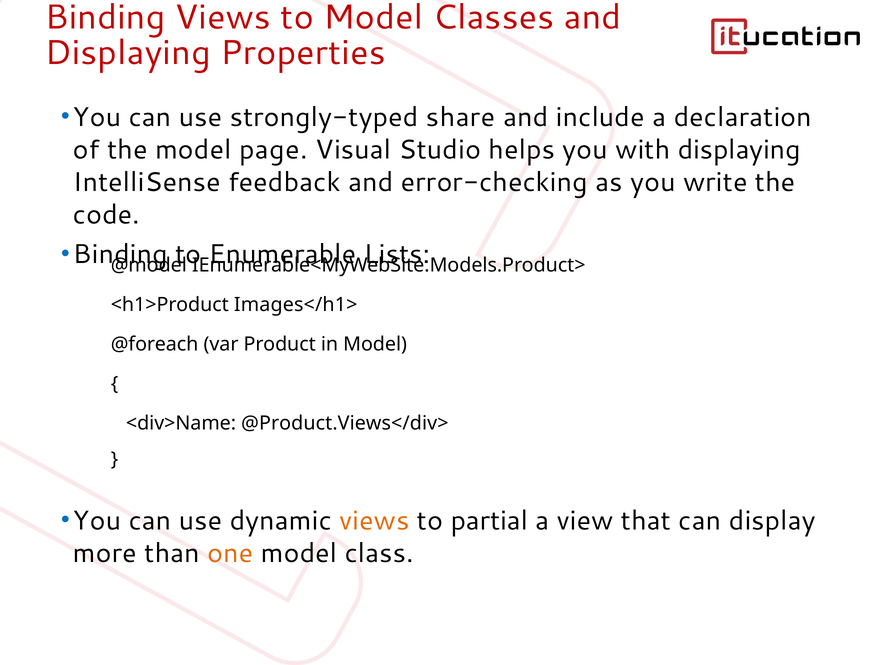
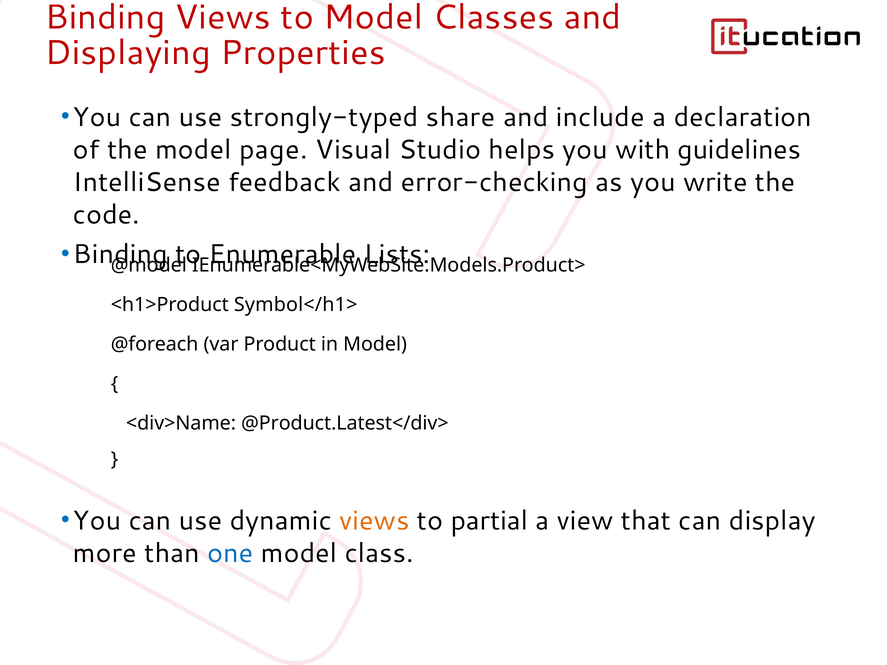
with displaying: displaying -> guidelines
Images</h1>: Images</h1> -> Symbol</h1>
@Product.Views</div>: @Product.Views</div> -> @Product.Latest</div>
one colour: orange -> blue
